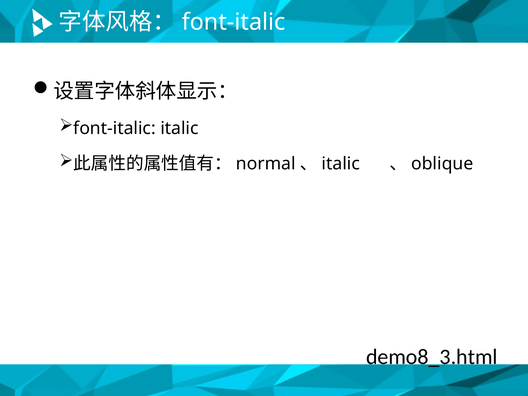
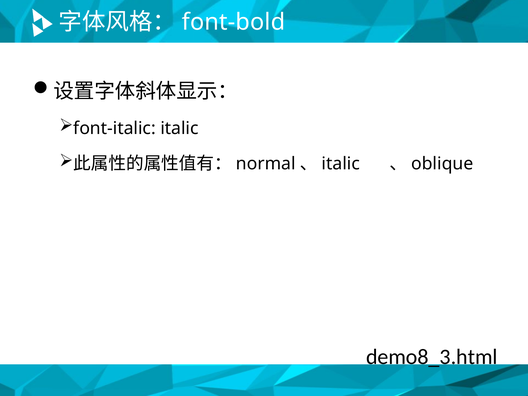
font-italic at (234, 22): font-italic -> font-bold
